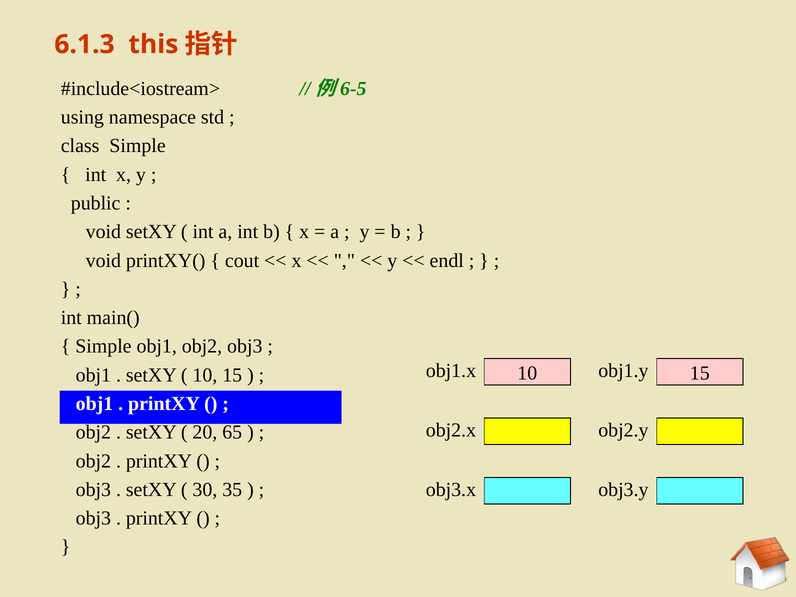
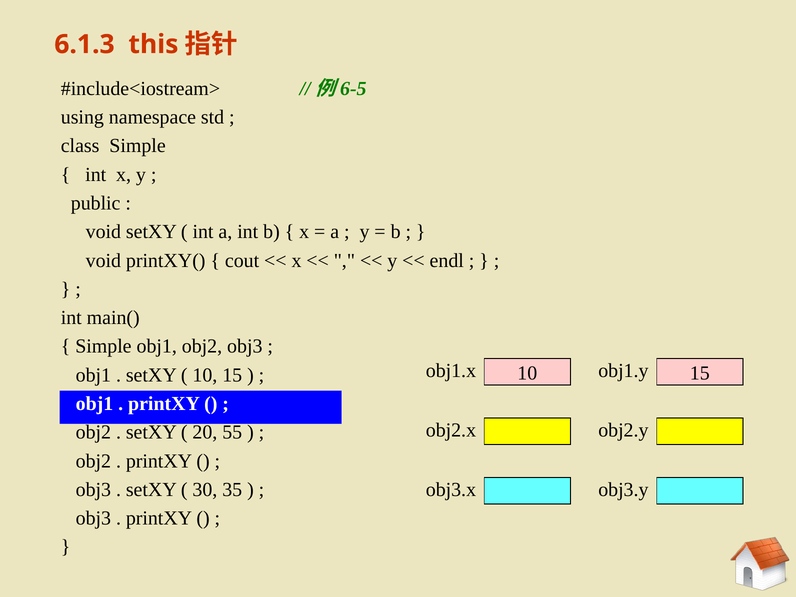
65: 65 -> 55
